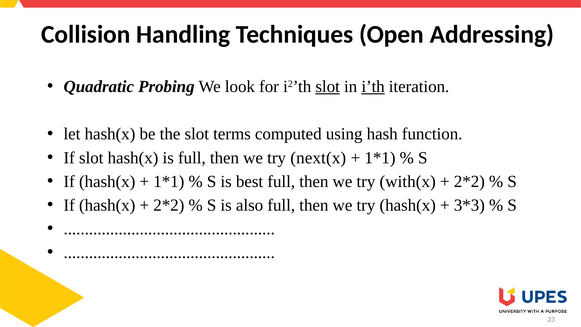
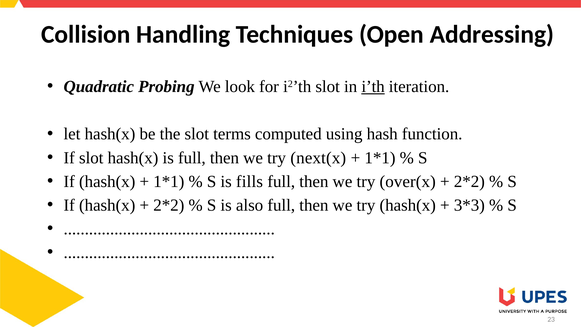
slot at (328, 87) underline: present -> none
best: best -> fills
with(x: with(x -> over(x
